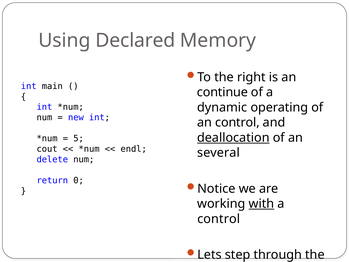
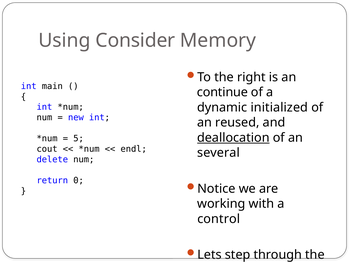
Declared: Declared -> Consider
operating: operating -> initialized
an control: control -> reused
with underline: present -> none
